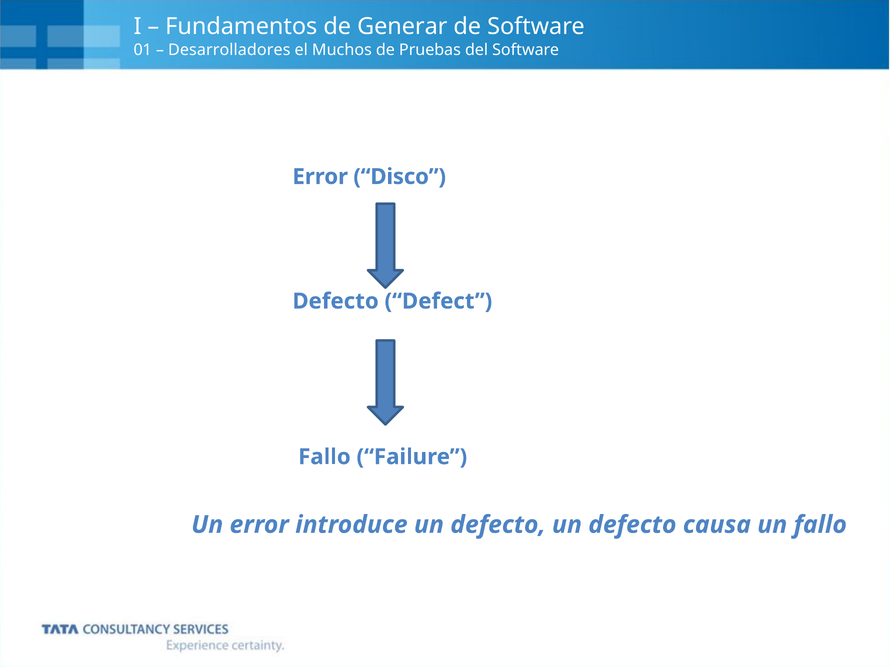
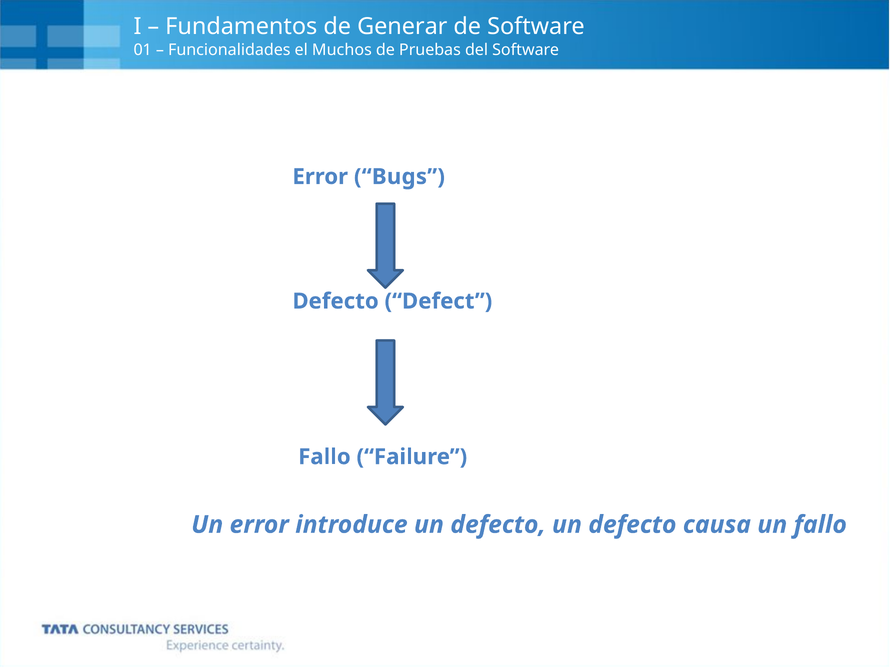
Desarrolladores: Desarrolladores -> Funcionalidades
Disco: Disco -> Bugs
